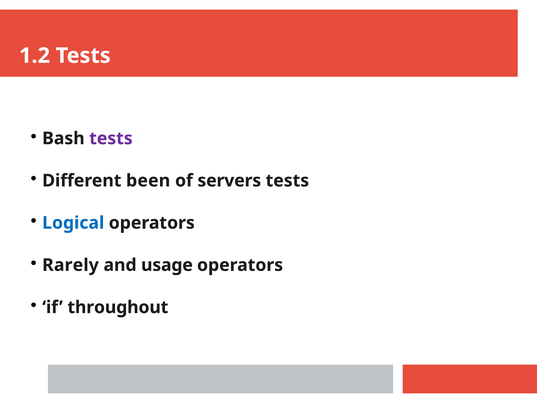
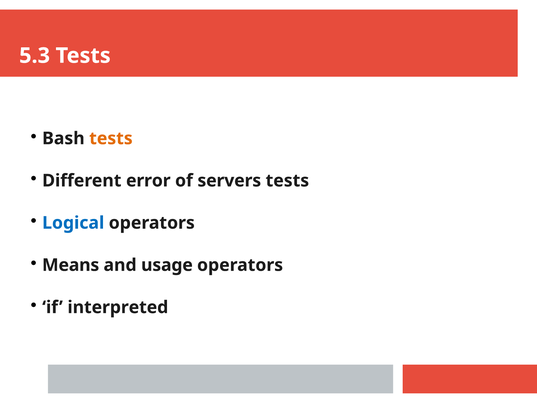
1.2: 1.2 -> 5.3
tests at (111, 138) colour: purple -> orange
been: been -> error
Rarely: Rarely -> Means
throughout: throughout -> interpreted
